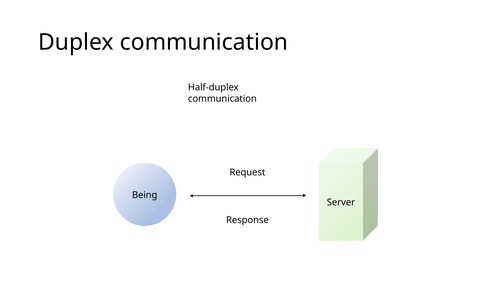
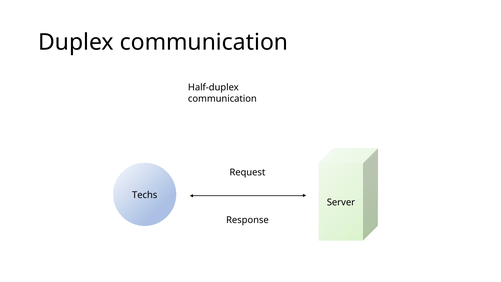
Being: Being -> Techs
